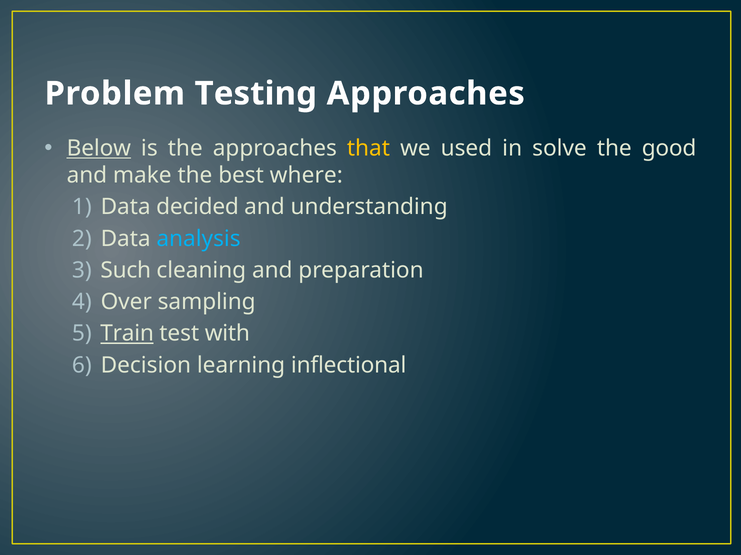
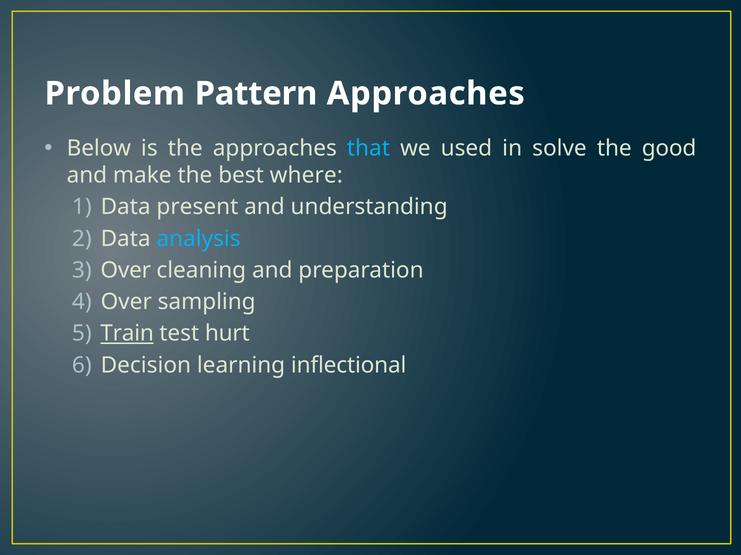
Testing: Testing -> Pattern
Below underline: present -> none
that colour: yellow -> light blue
decided: decided -> present
Such at (126, 271): Such -> Over
with: with -> hurt
